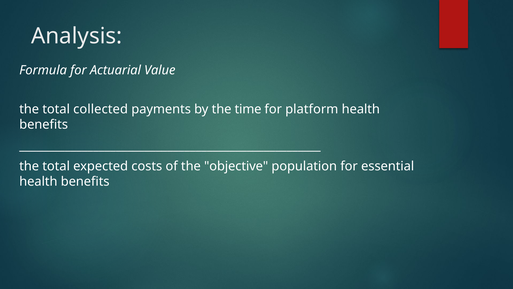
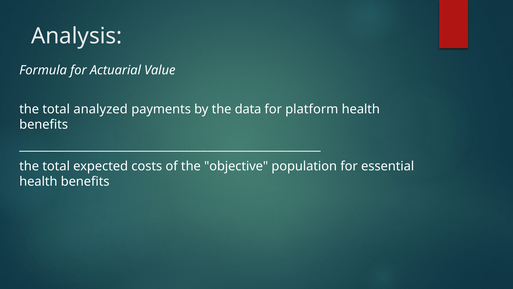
collected: collected -> analyzed
time: time -> data
